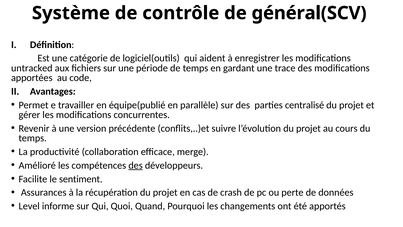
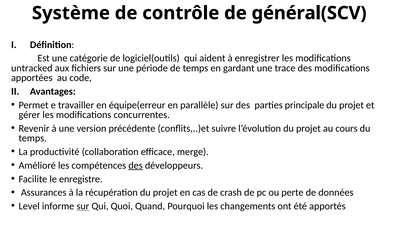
équipe(publié: équipe(publié -> équipe(erreur
centralisé: centralisé -> principale
sentiment: sentiment -> enregistre
sur at (83, 206) underline: none -> present
